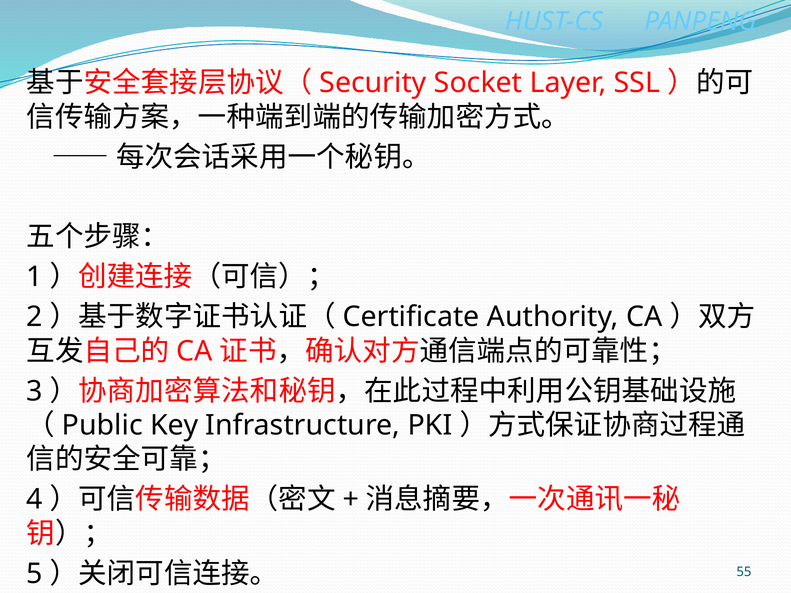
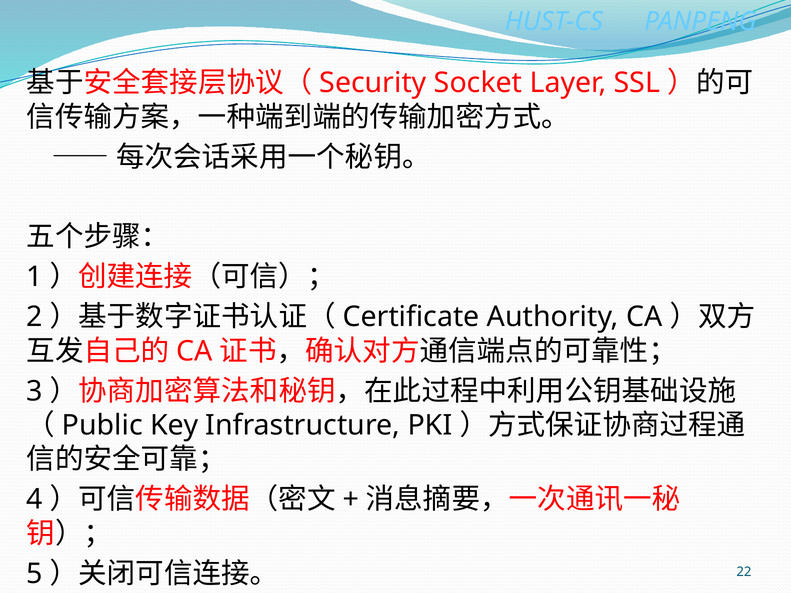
55: 55 -> 22
